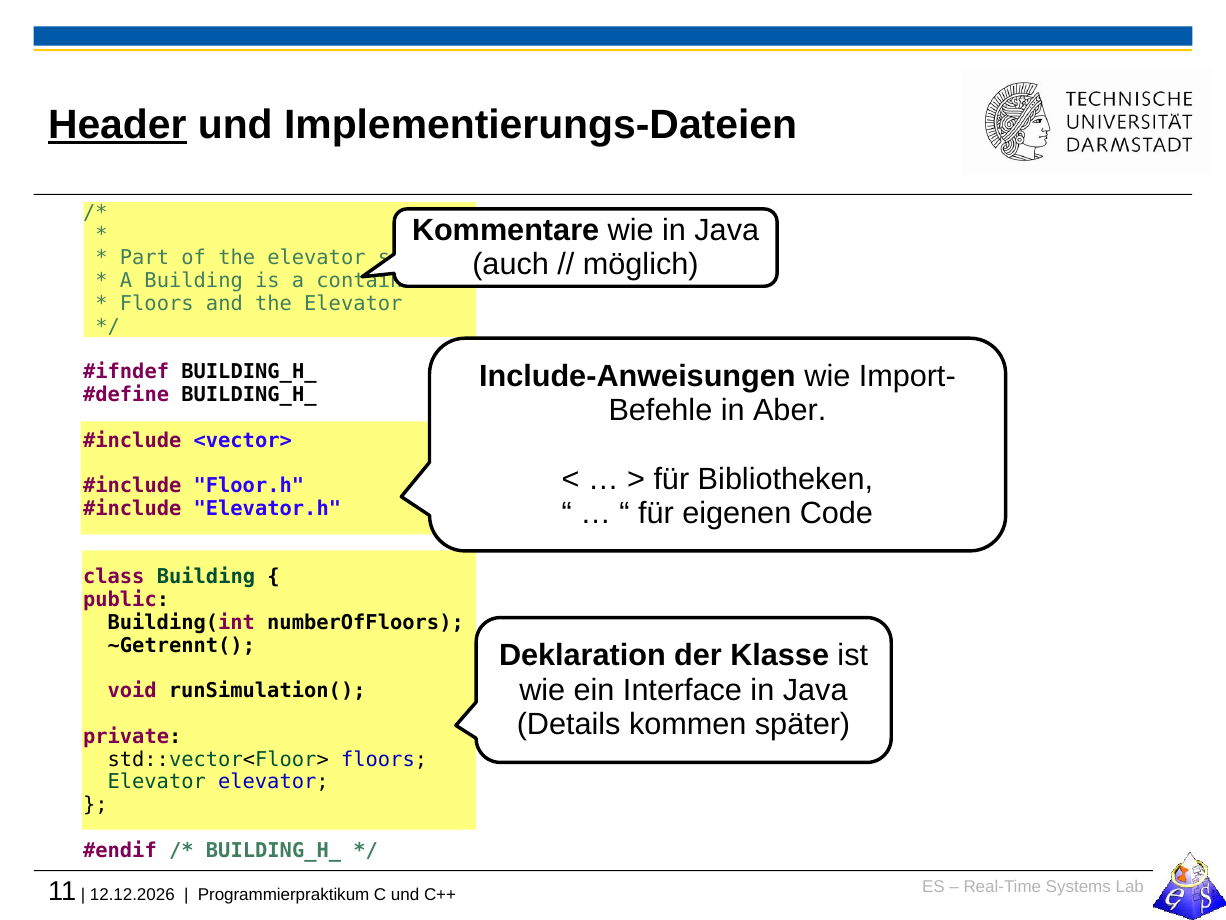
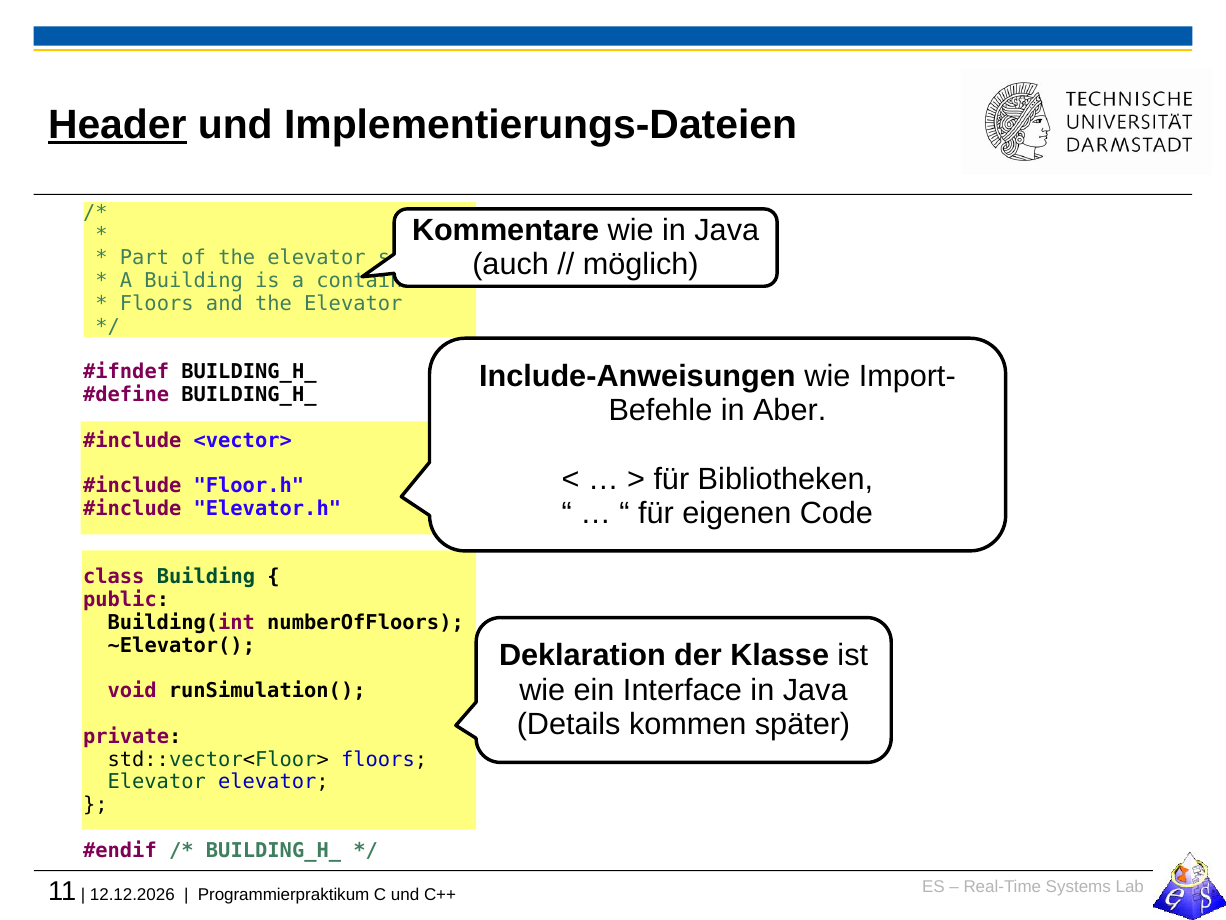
~Getrennt(: ~Getrennt( -> ~Elevator(
